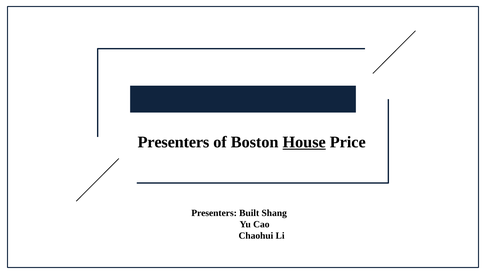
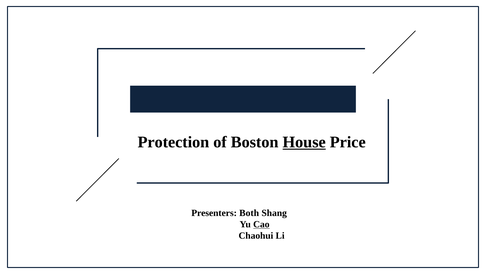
Presenters at (173, 142): Presenters -> Protection
Built: Built -> Both
Cao underline: none -> present
